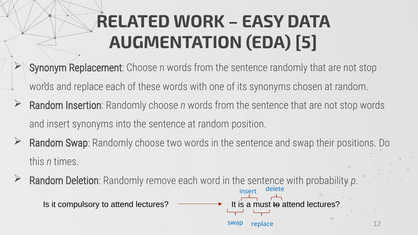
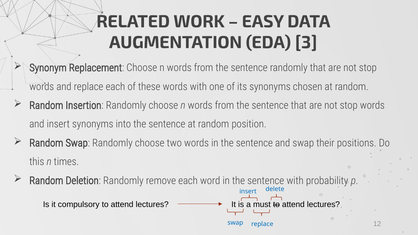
5: 5 -> 3
